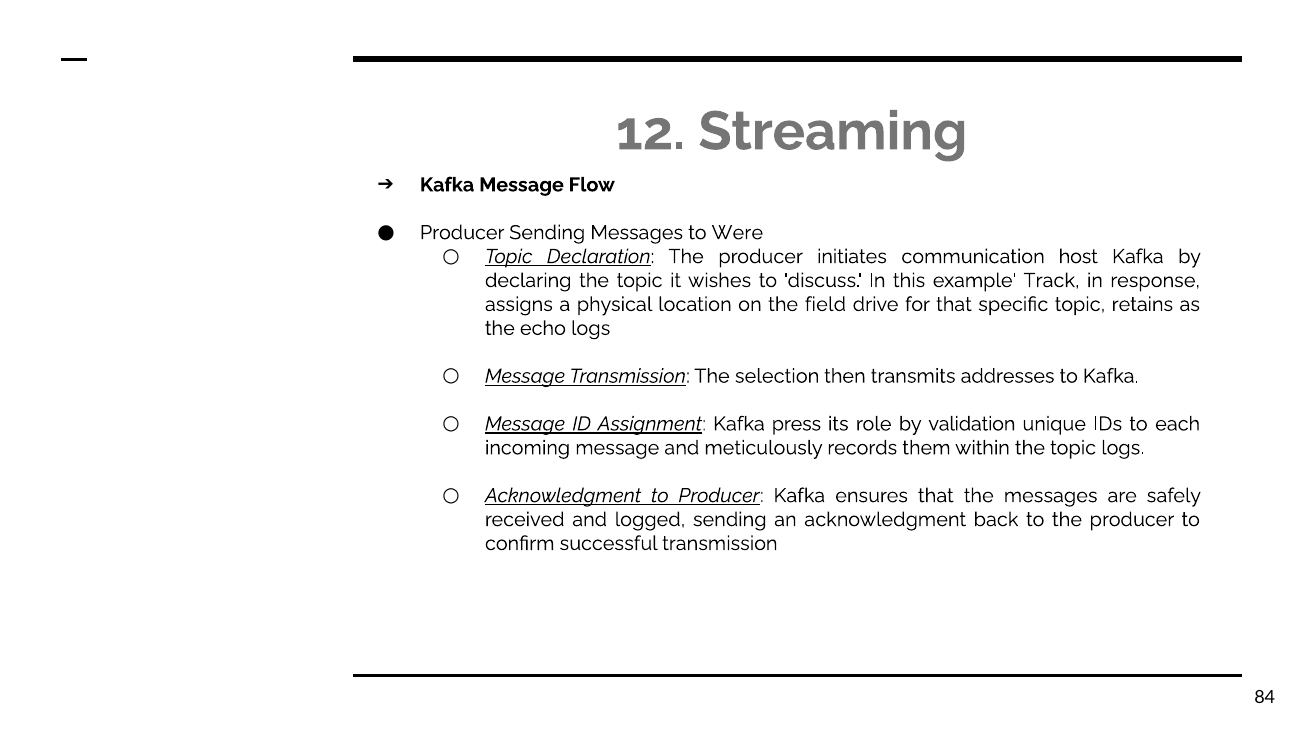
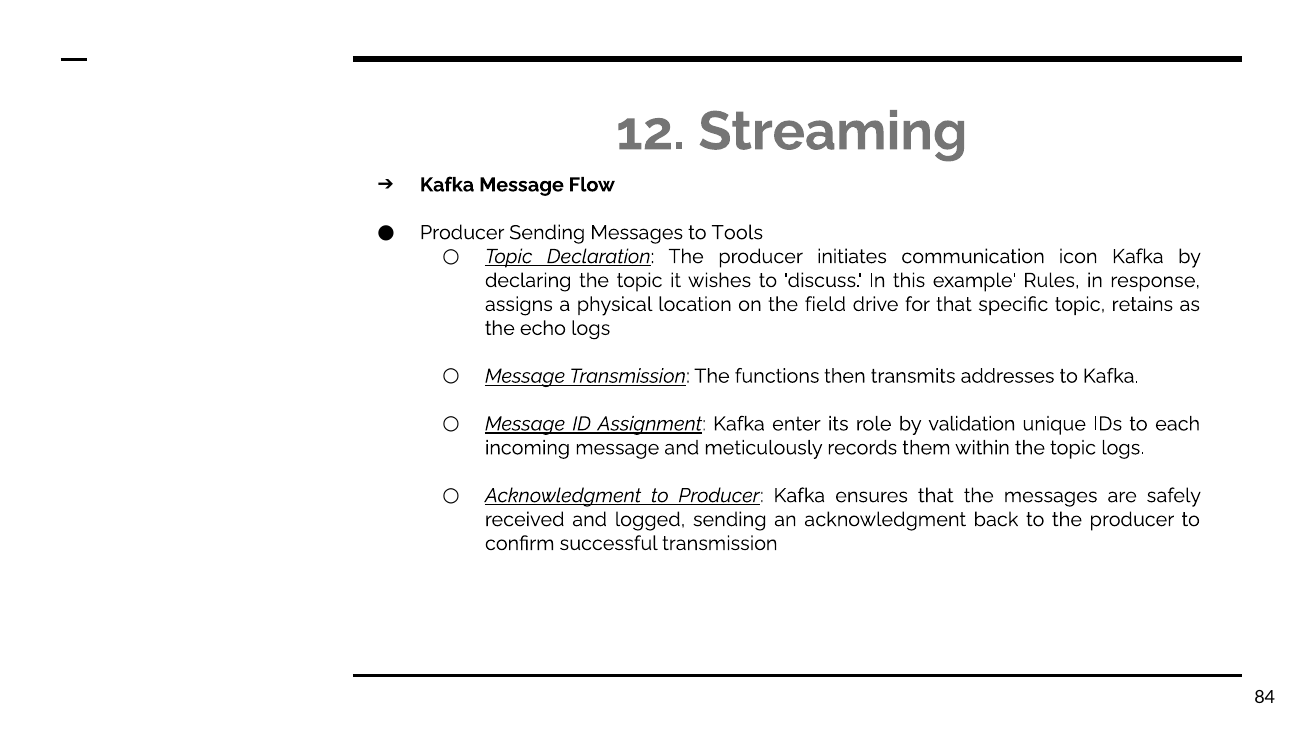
Were: Were -> Tools
host: host -> icon
Track: Track -> Rules
selection: selection -> functions
press: press -> enter
